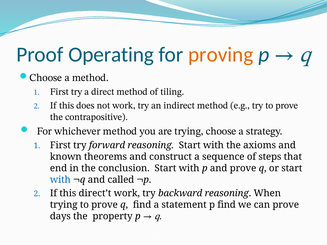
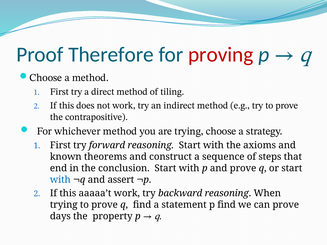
Operating: Operating -> Therefore
proving colour: orange -> red
called: called -> assert
direct’t: direct’t -> aaaaa’t
